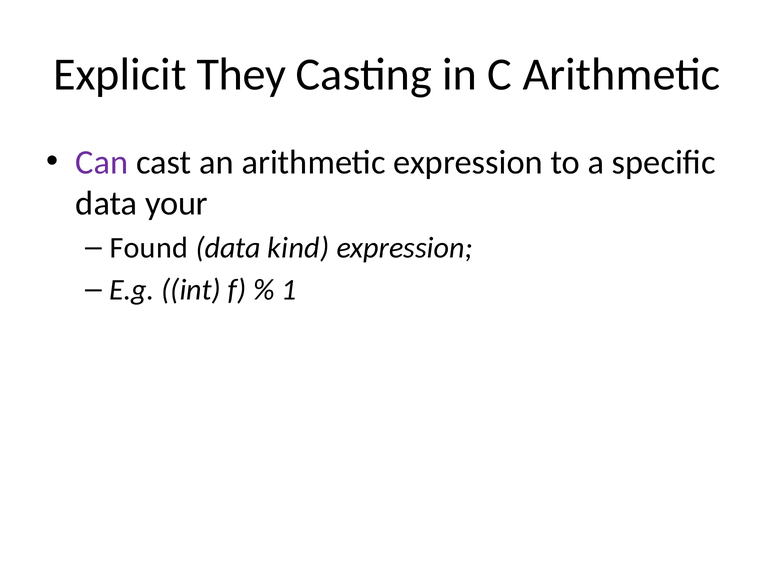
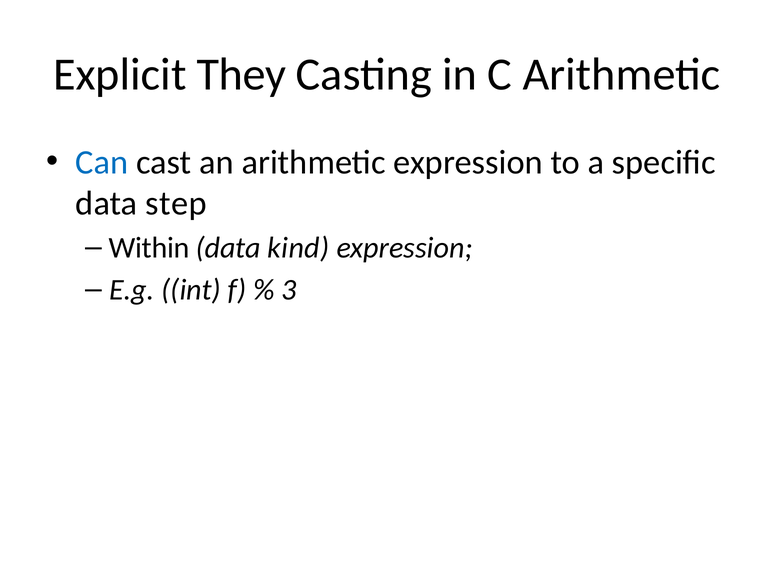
Can colour: purple -> blue
your: your -> step
Found: Found -> Within
1: 1 -> 3
